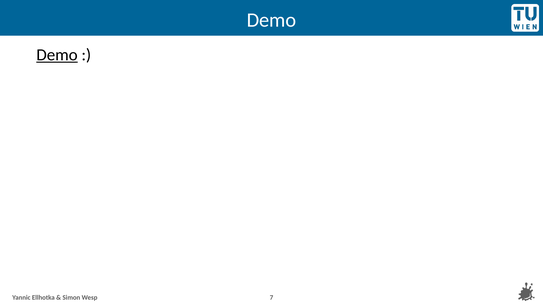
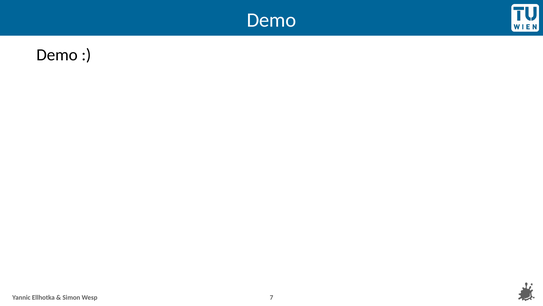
Demo at (57, 55) underline: present -> none
